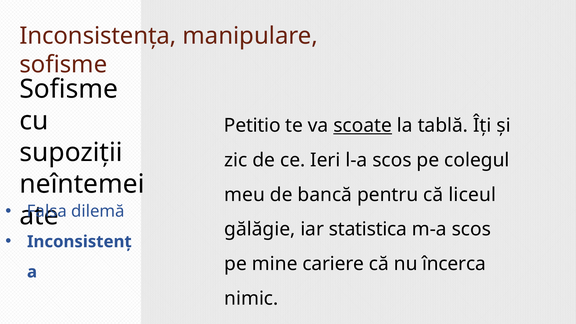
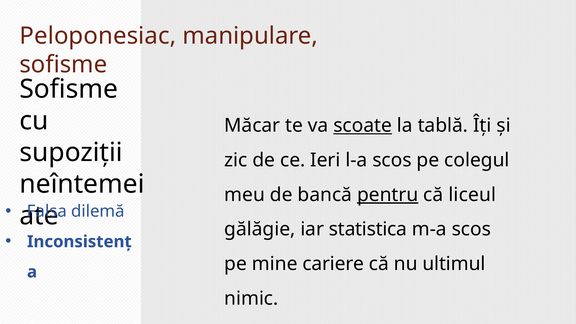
Inconsistența: Inconsistența -> Peloponesiac
Petitio: Petitio -> Măcar
pentru underline: none -> present
încerca: încerca -> ultimul
